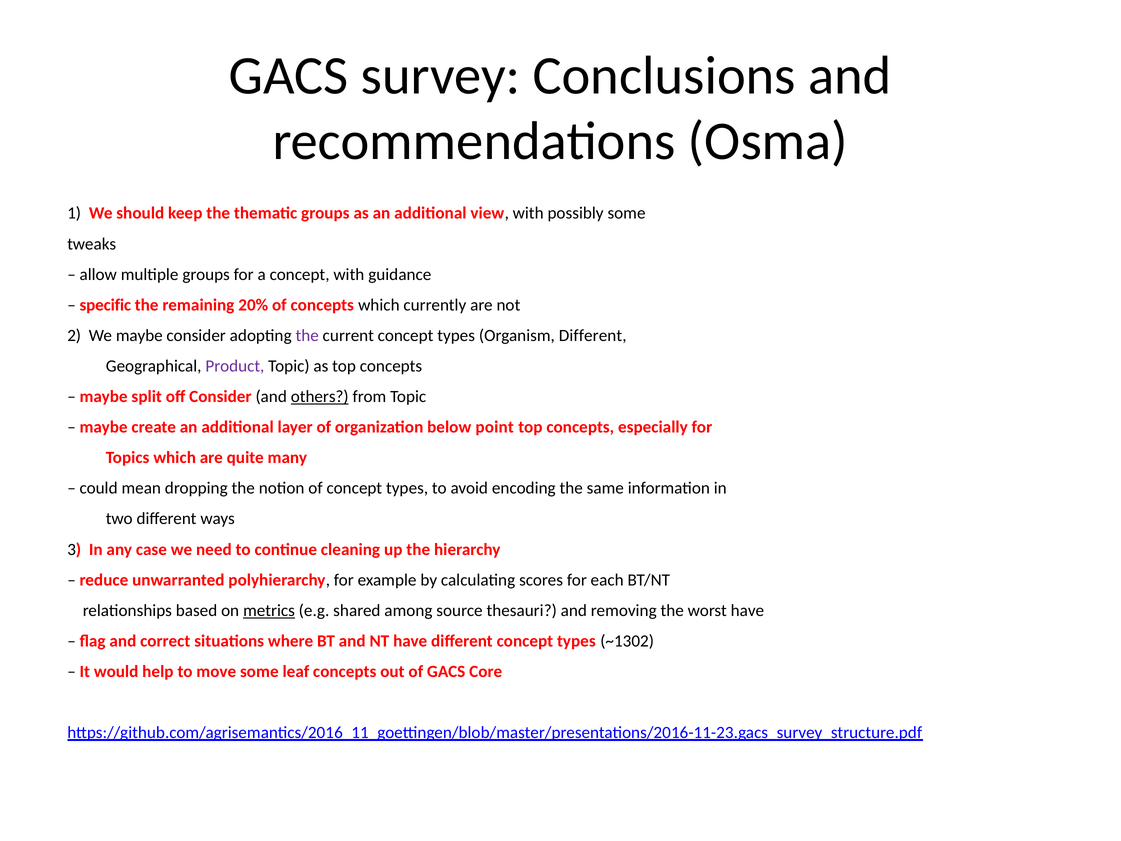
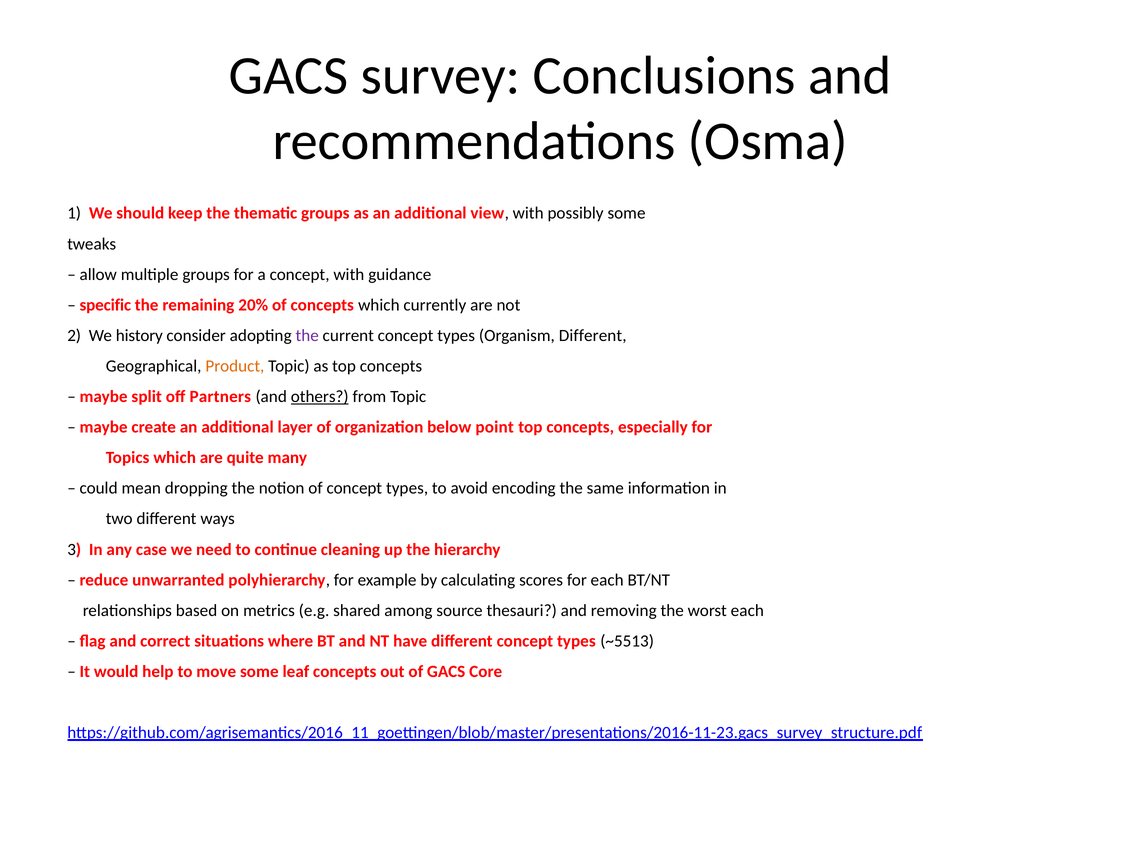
We maybe: maybe -> history
Product colour: purple -> orange
off Consider: Consider -> Partners
metrics underline: present -> none
worst have: have -> each
~1302: ~1302 -> ~5513
